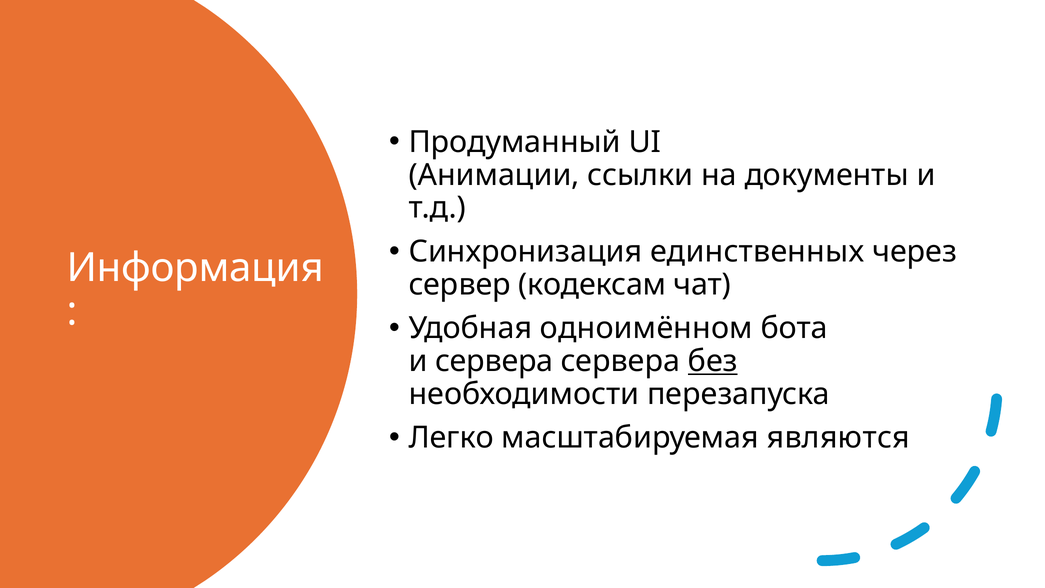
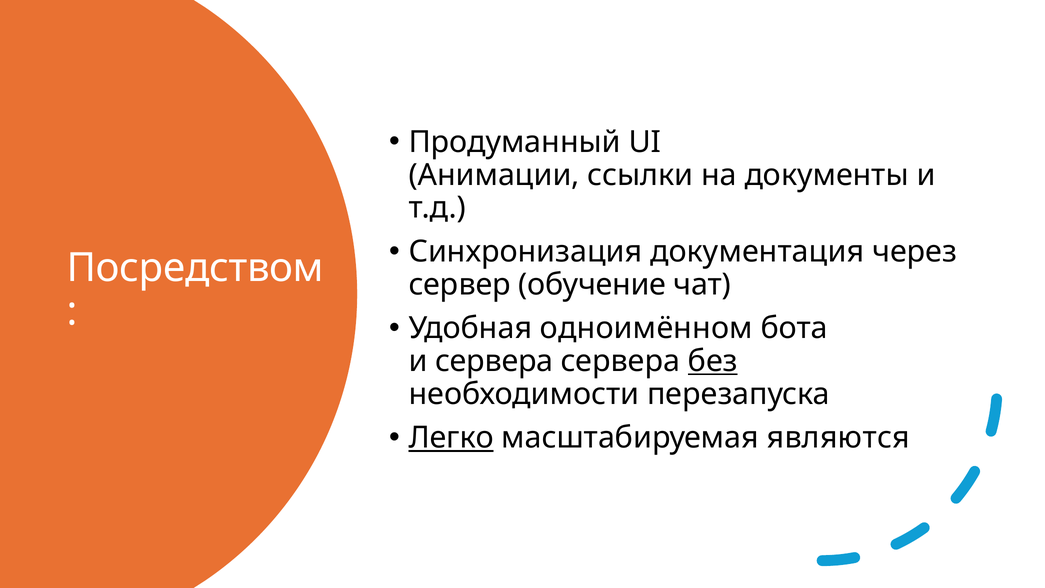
единственных: единственных -> документация
Информация: Информация -> Посредством
кодексам: кодексам -> обучение
Легко underline: none -> present
